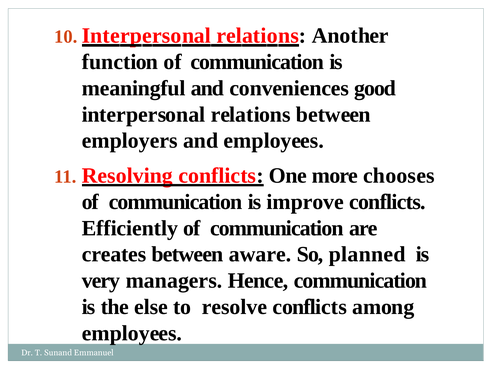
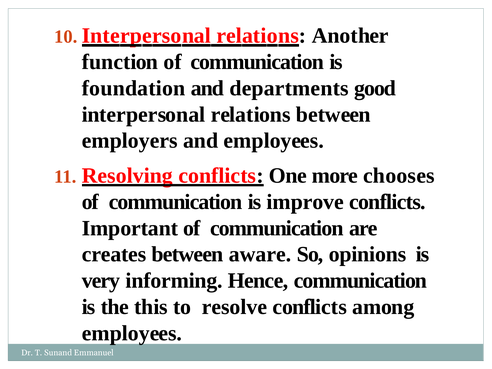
meaningful: meaningful -> foundation
conveniences: conveniences -> departments
Efficiently: Efficiently -> Important
planned: planned -> opinions
managers: managers -> informing
else: else -> this
